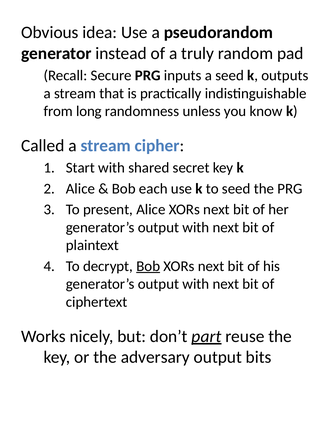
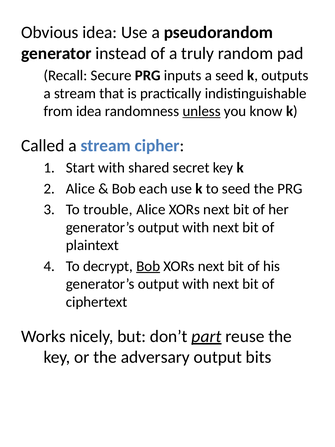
from long: long -> idea
unless underline: none -> present
present: present -> trouble
